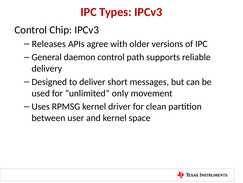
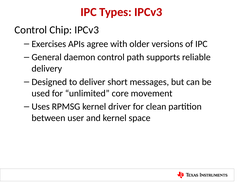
Releases: Releases -> Exercises
only: only -> core
